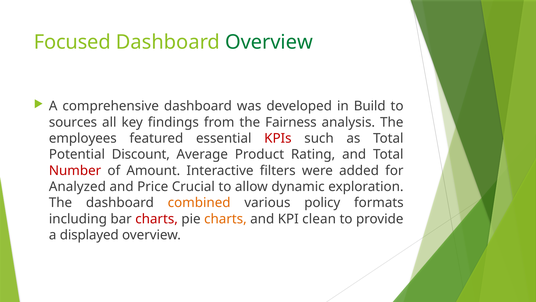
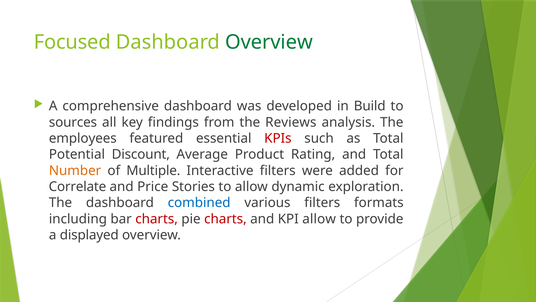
Fairness: Fairness -> Reviews
Number colour: red -> orange
Amount: Amount -> Multiple
Analyzed: Analyzed -> Correlate
Crucial: Crucial -> Stories
combined colour: orange -> blue
various policy: policy -> filters
charts at (225, 219) colour: orange -> red
KPI clean: clean -> allow
